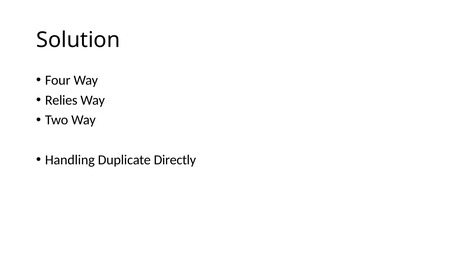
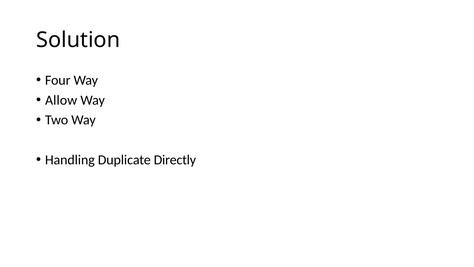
Relies: Relies -> Allow
